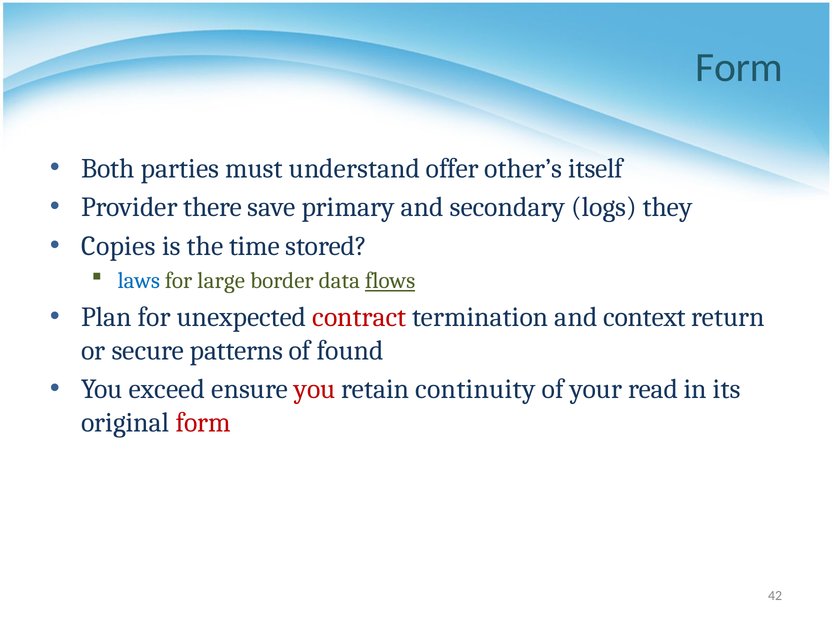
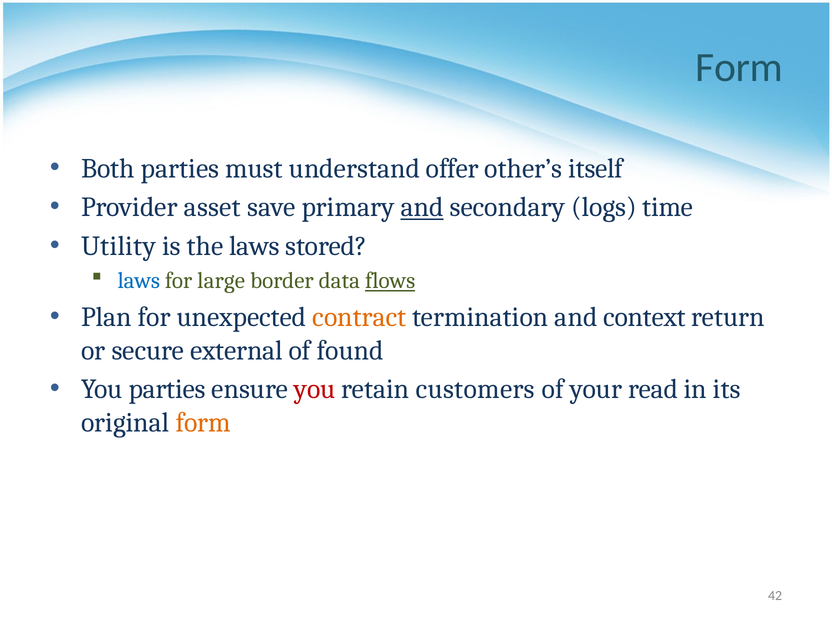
there: there -> asset
and at (422, 207) underline: none -> present
they: they -> time
Copies: Copies -> Utility
the time: time -> laws
contract colour: red -> orange
patterns: patterns -> external
You exceed: exceed -> parties
continuity: continuity -> customers
form at (203, 423) colour: red -> orange
